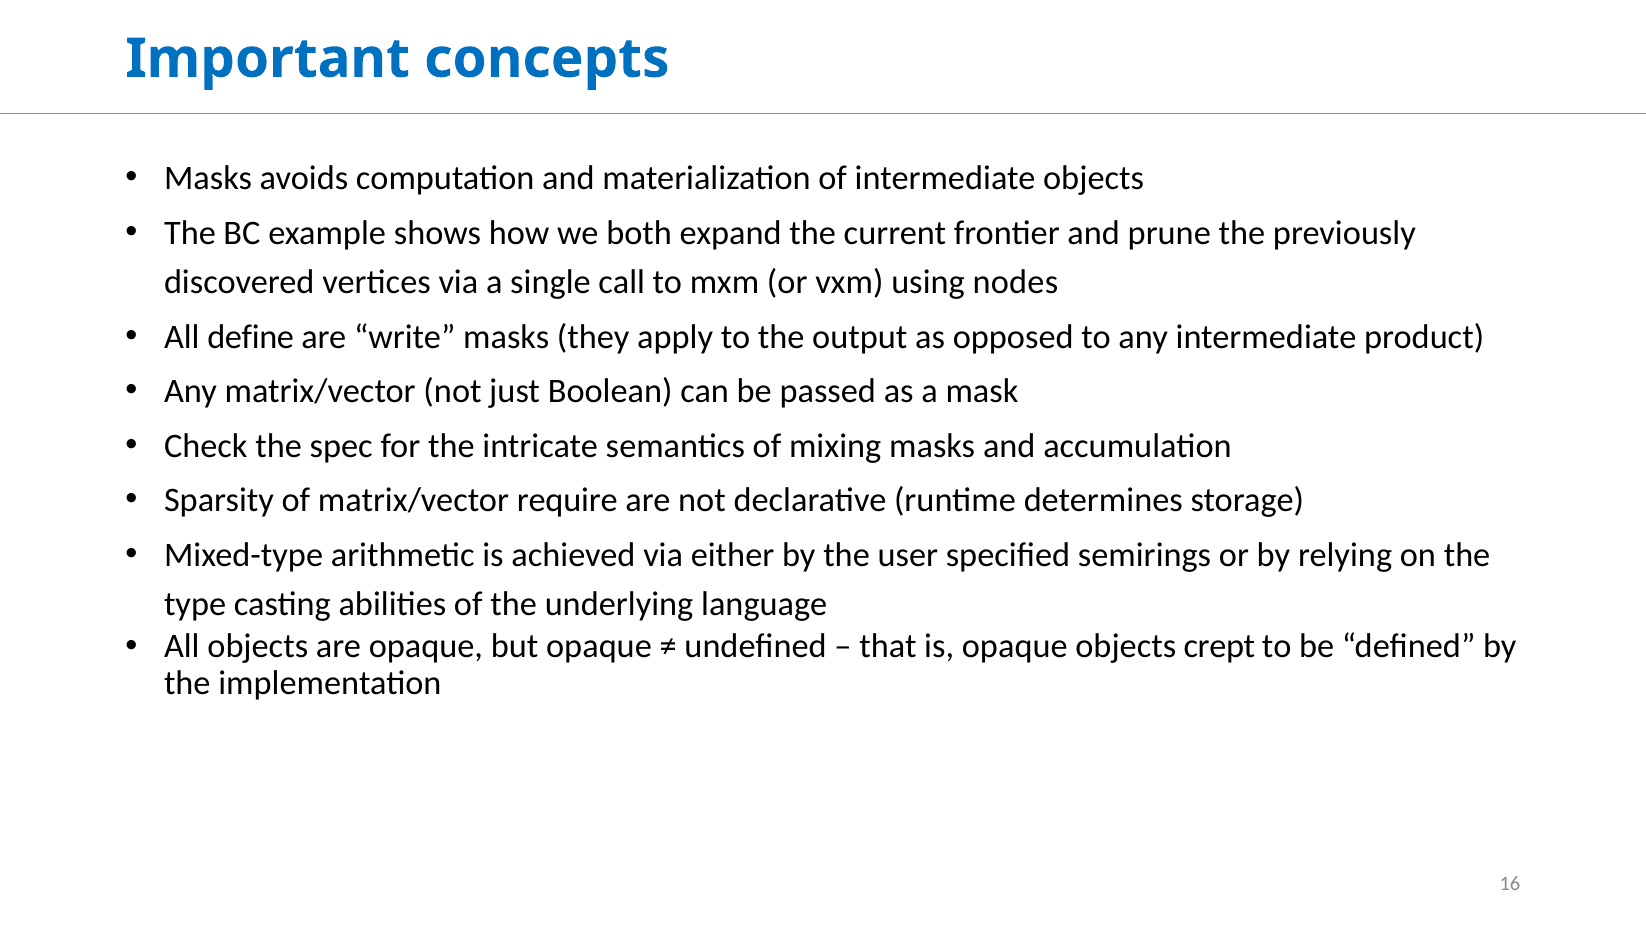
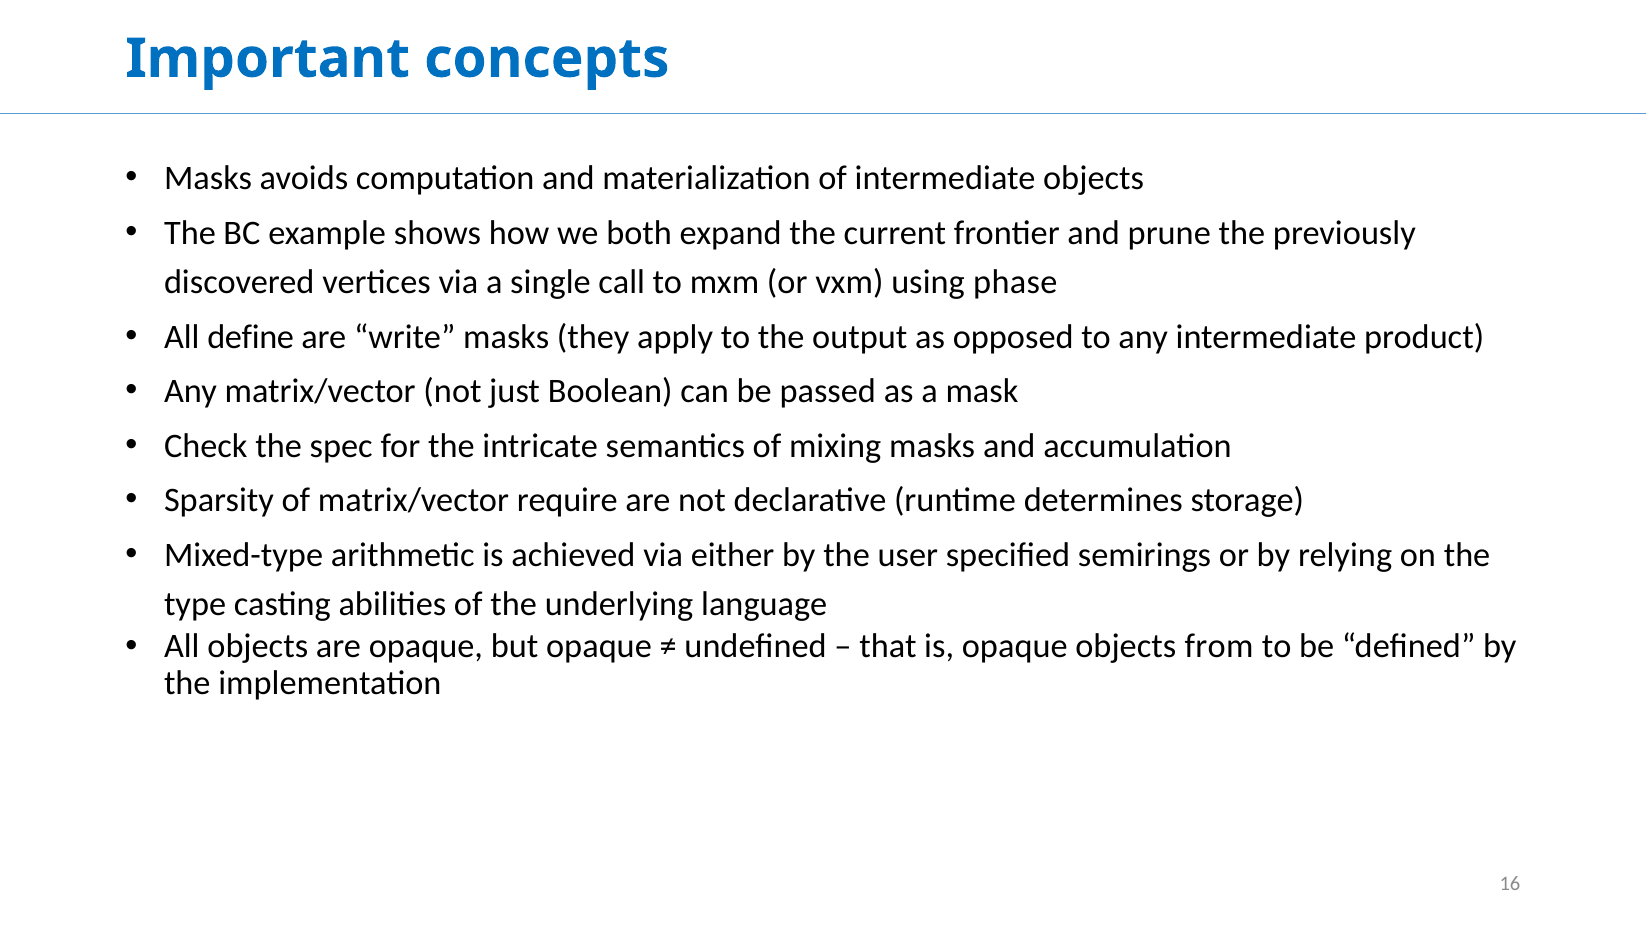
nodes: nodes -> phase
crept: crept -> from
